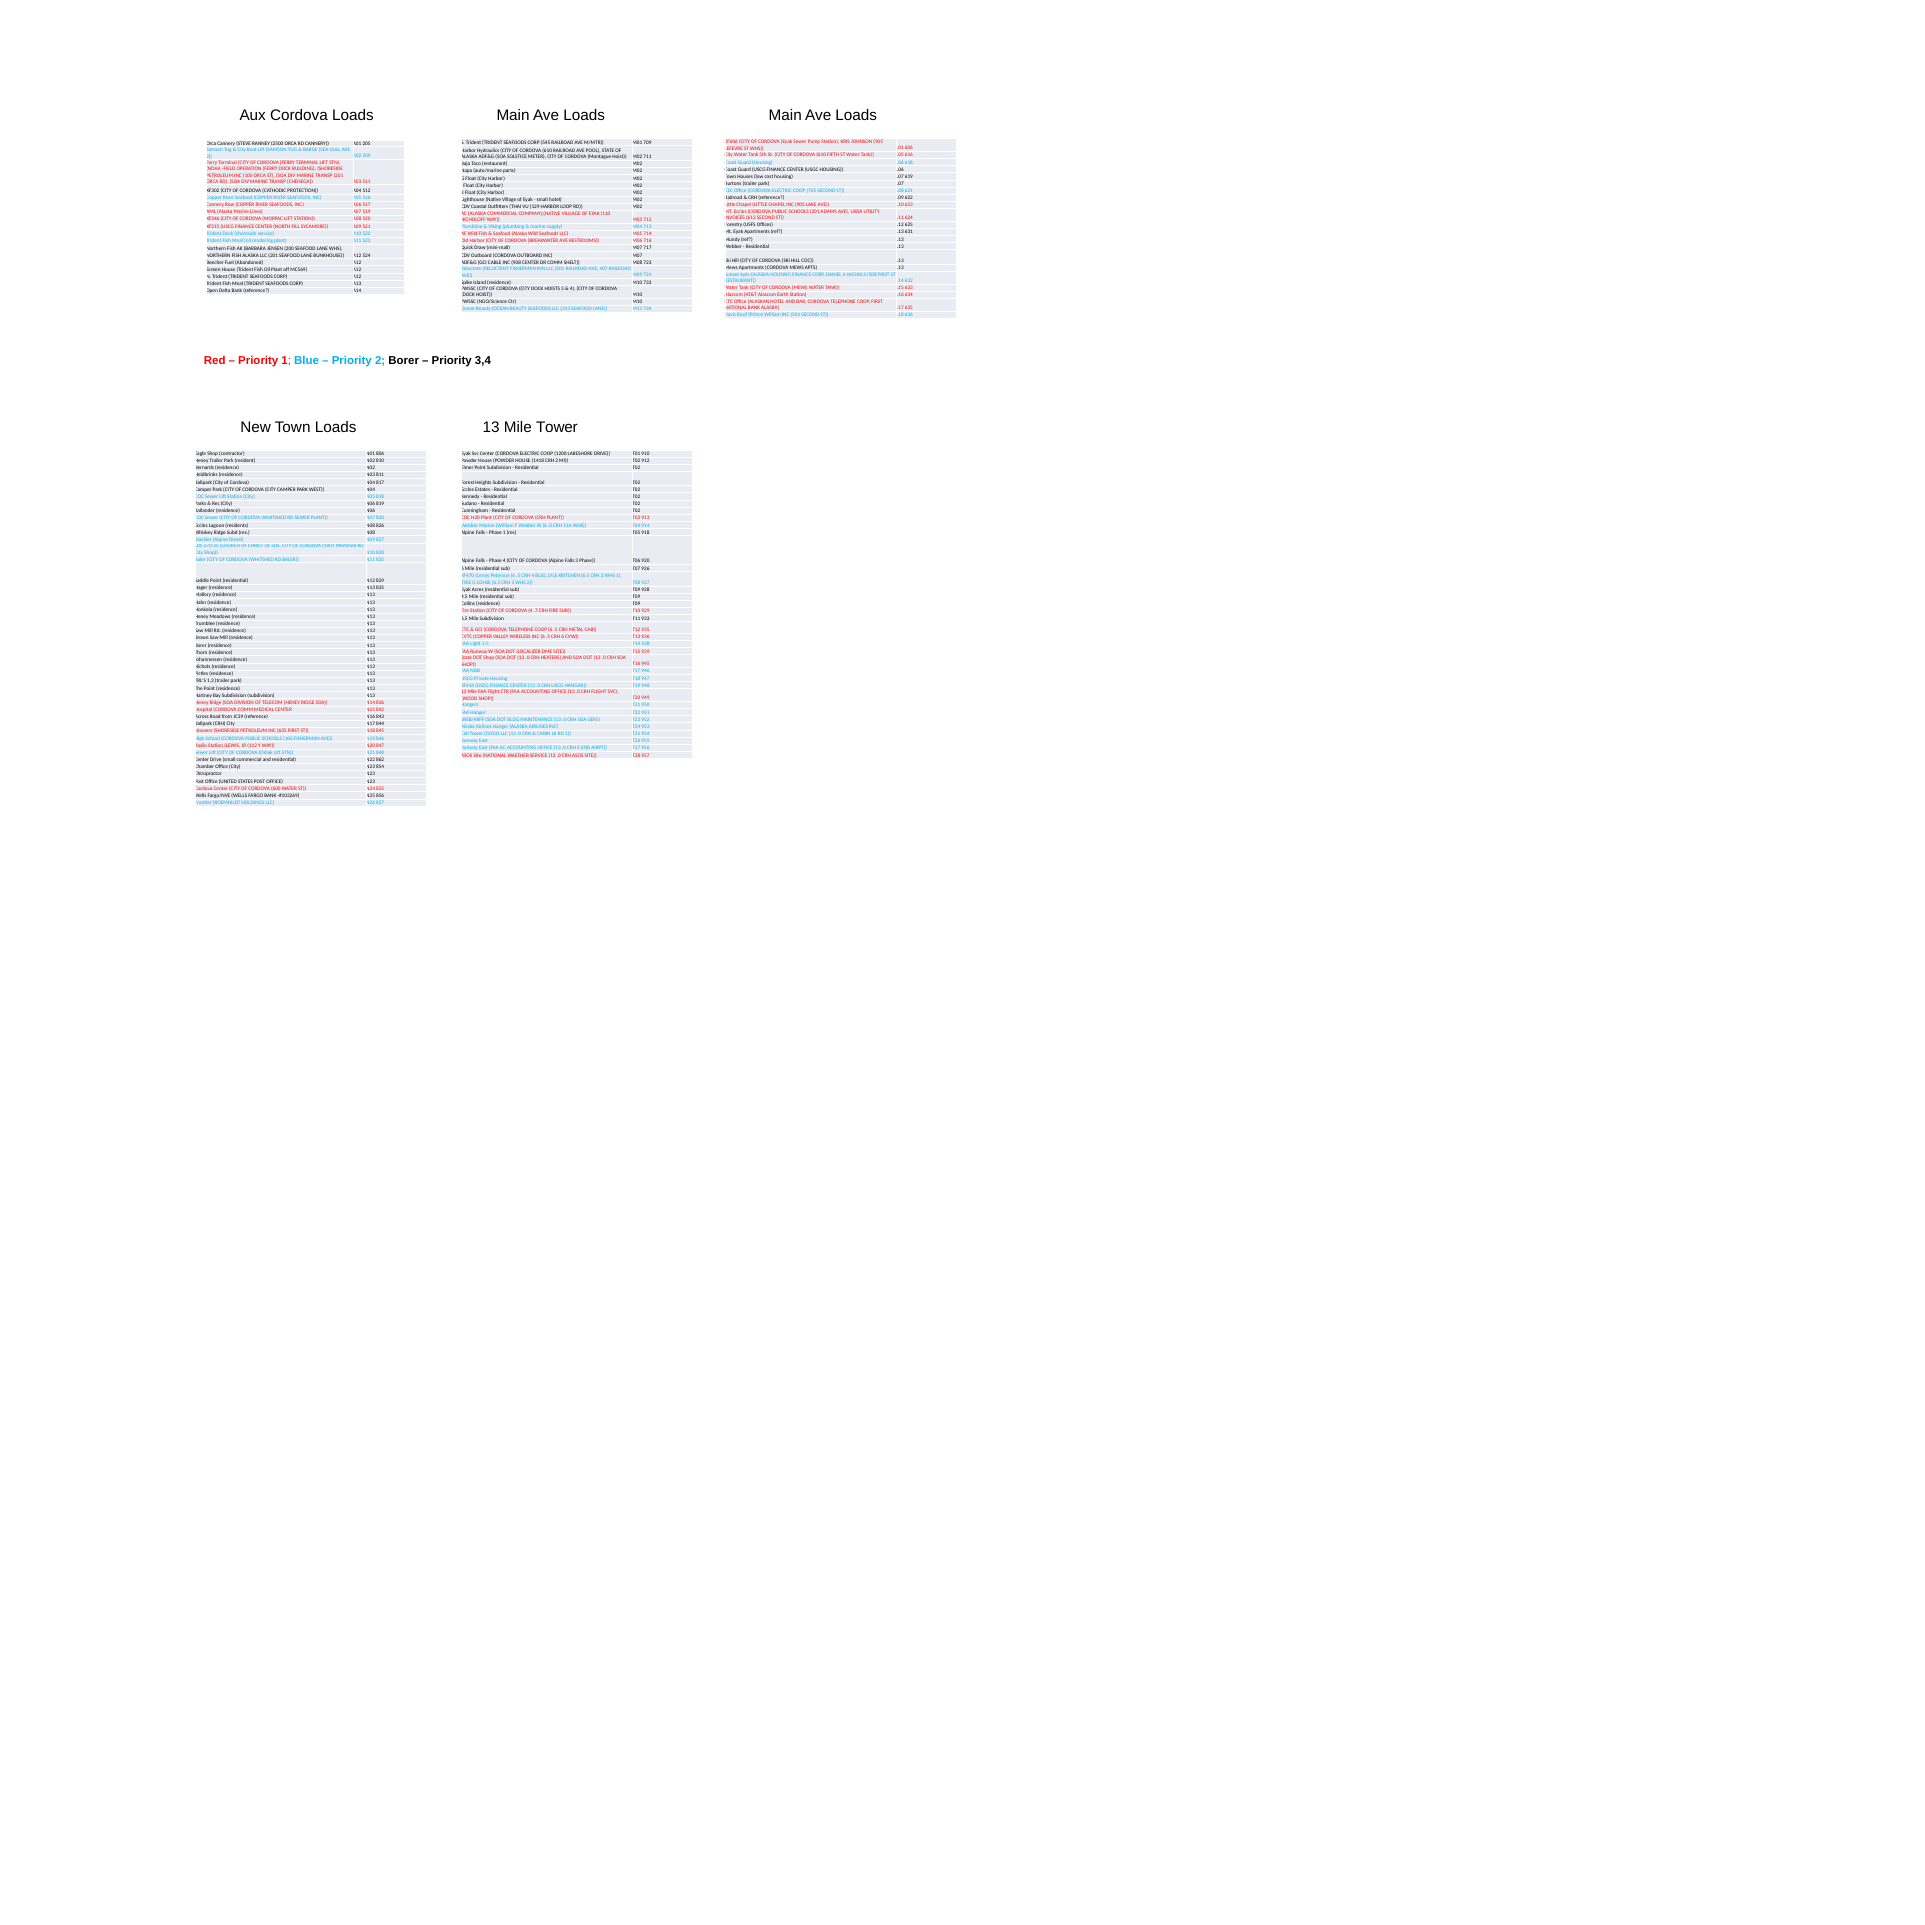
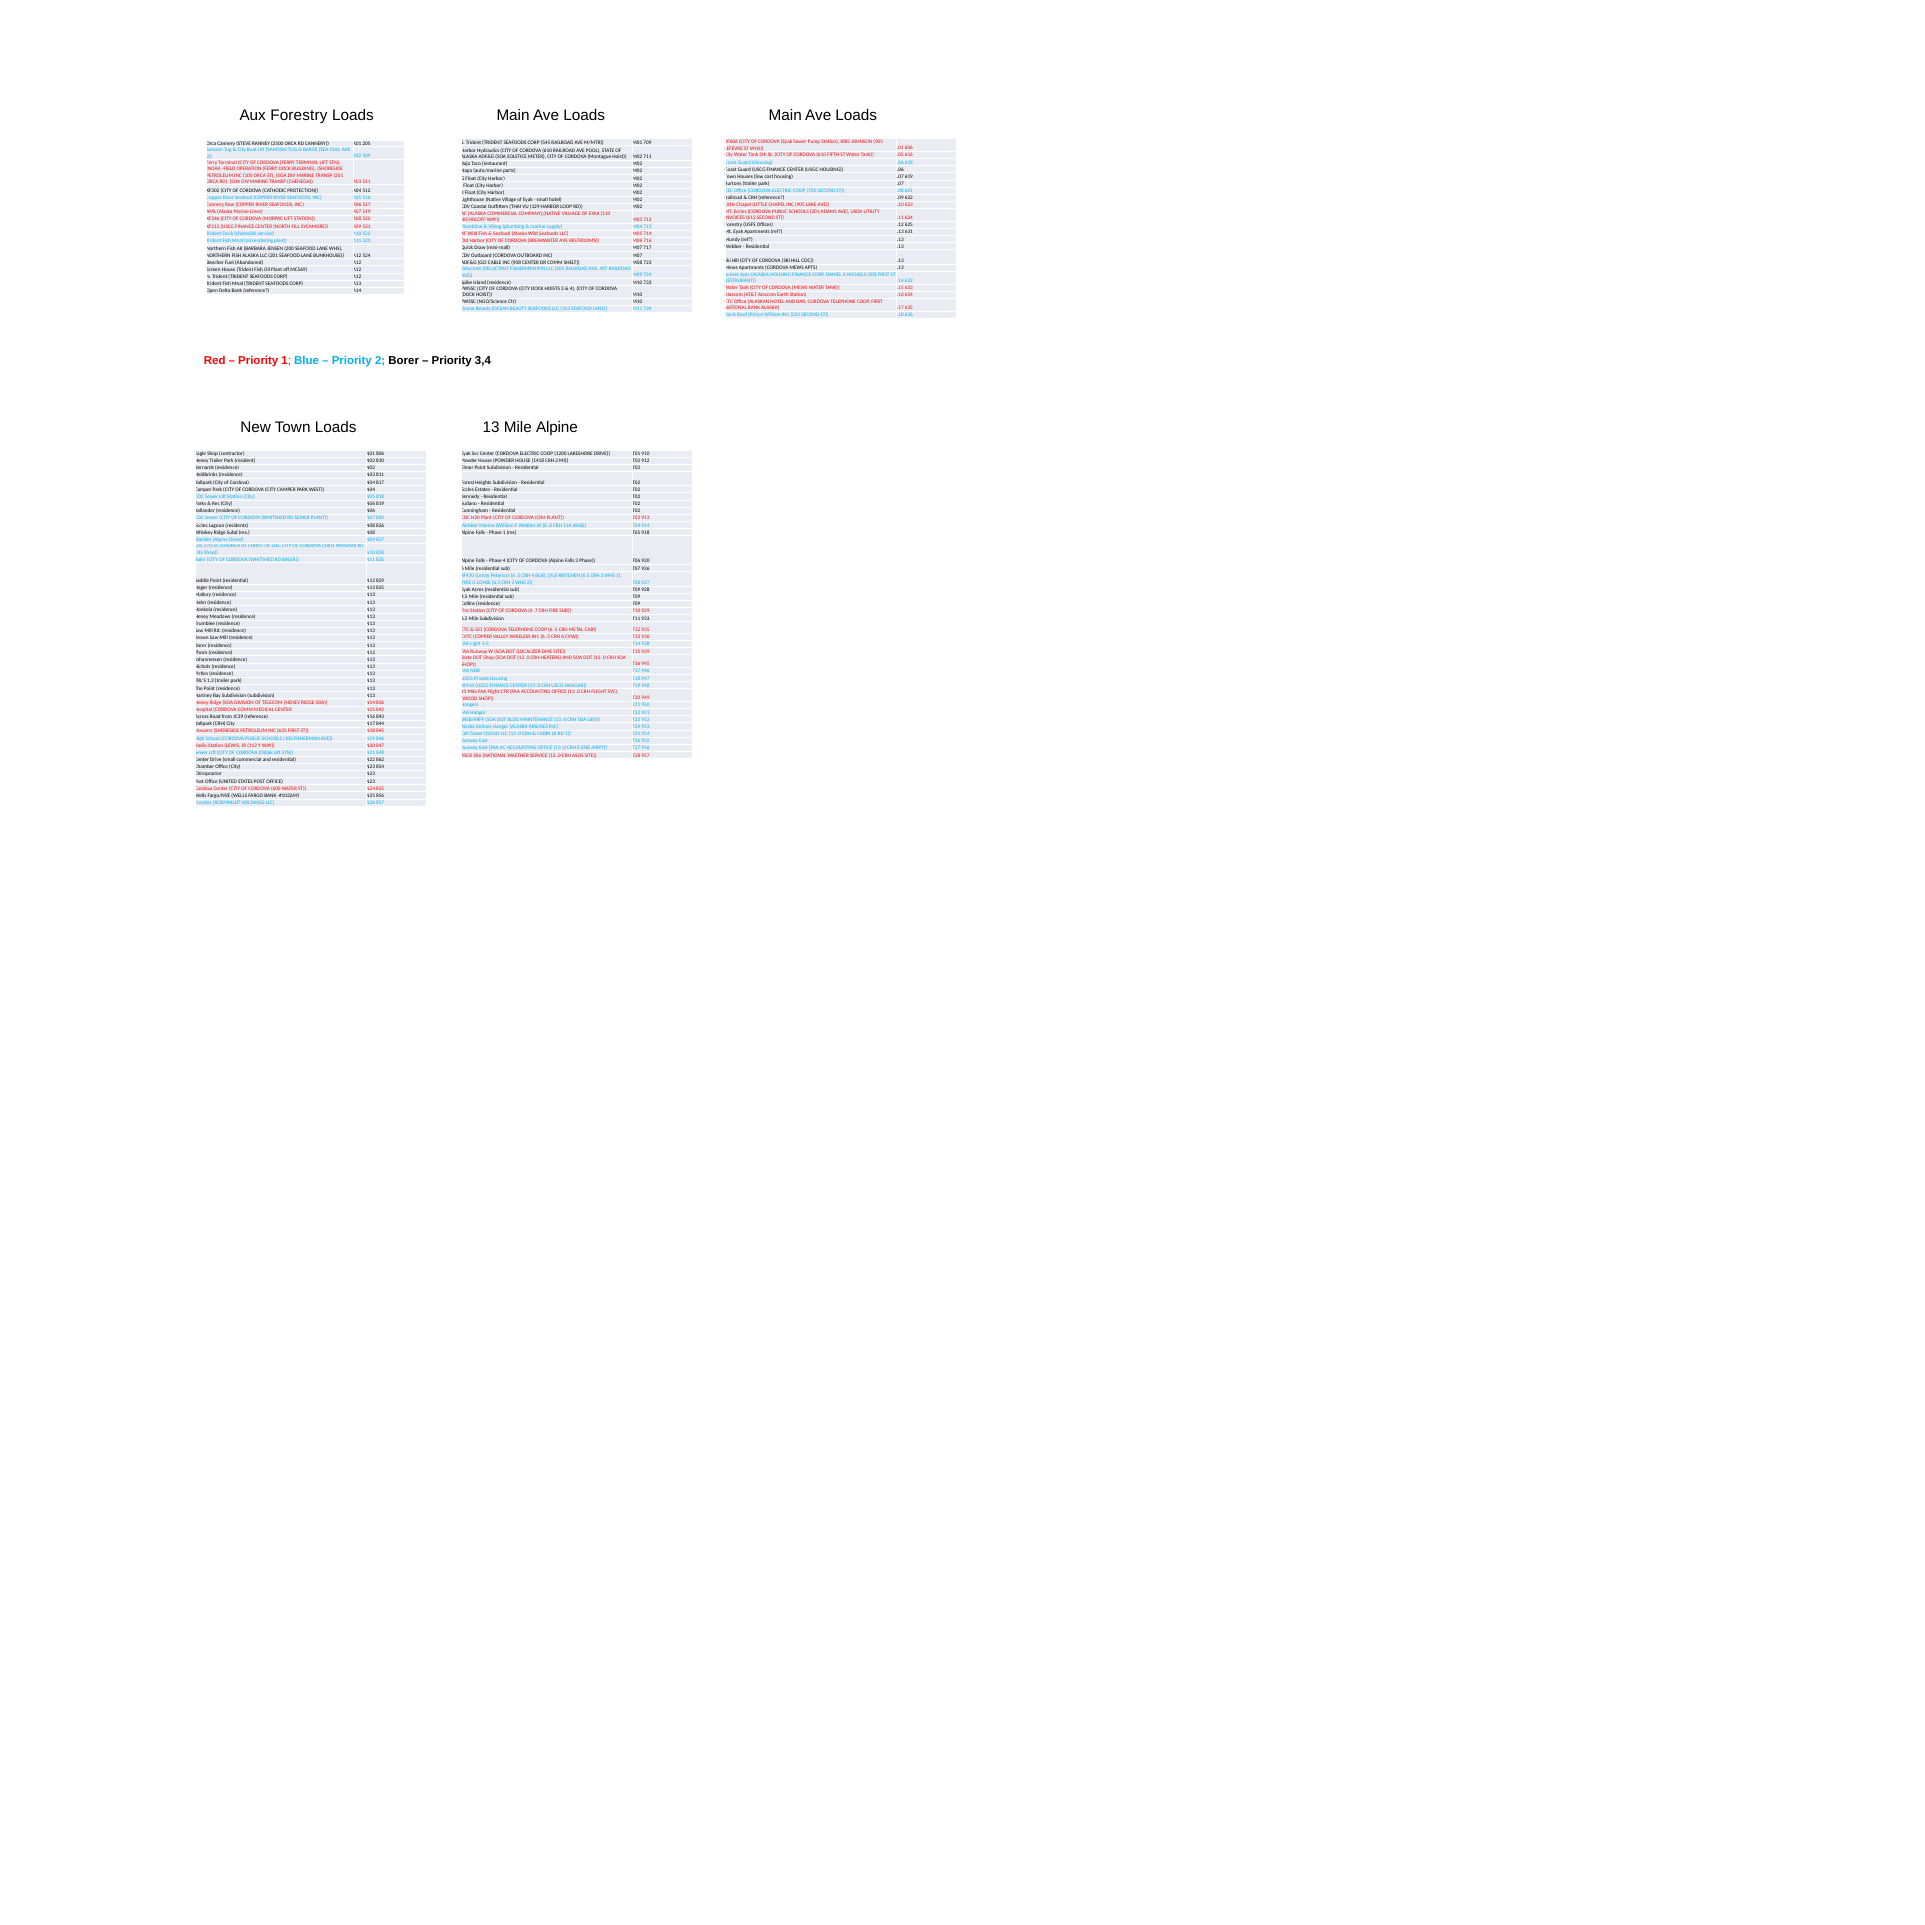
Aux Cordova: Cordova -> Forestry
Mile Tower: Tower -> Alpine
